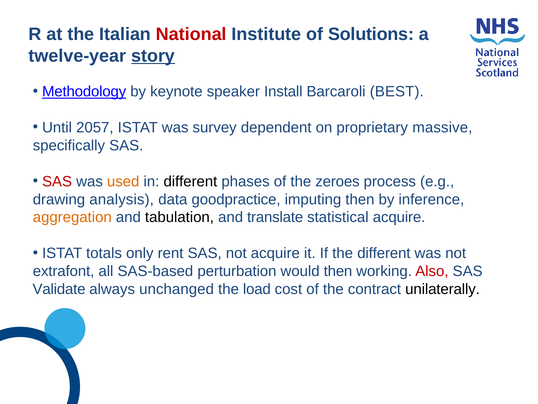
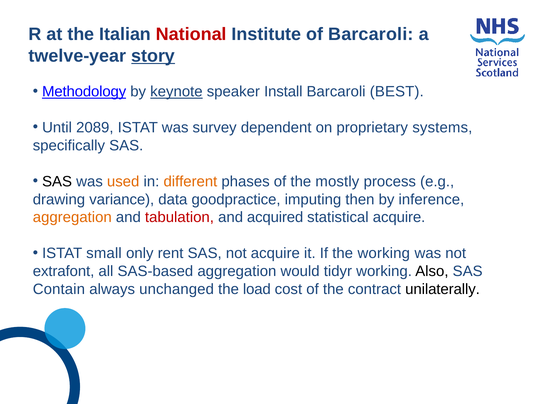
of Solutions: Solutions -> Barcaroli
keynote underline: none -> present
2057: 2057 -> 2089
massive: massive -> systems
SAS at (57, 181) colour: red -> black
different at (190, 181) colour: black -> orange
zeroes: zeroes -> mostly
analysis: analysis -> variance
tabulation colour: black -> red
translate: translate -> acquired
totals: totals -> small
the different: different -> working
SAS-based perturbation: perturbation -> aggregation
would then: then -> tidyr
Also colour: red -> black
Validate: Validate -> Contain
